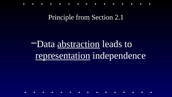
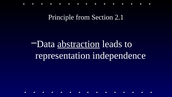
representation underline: present -> none
